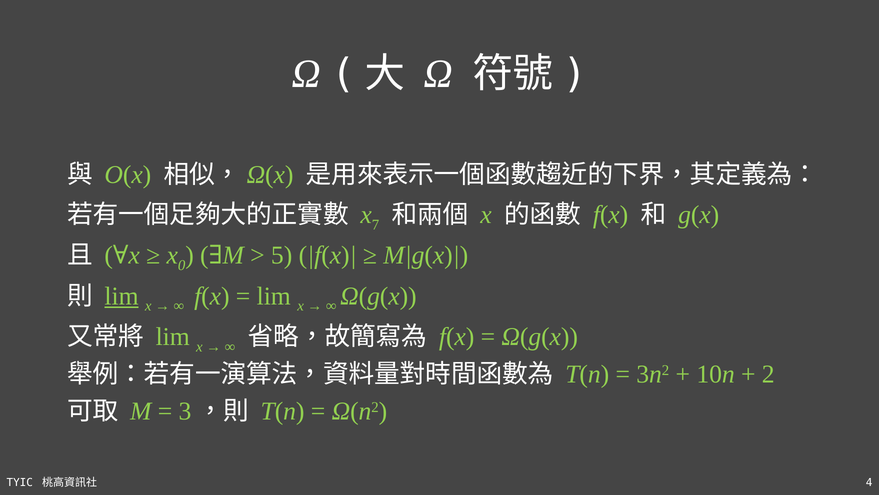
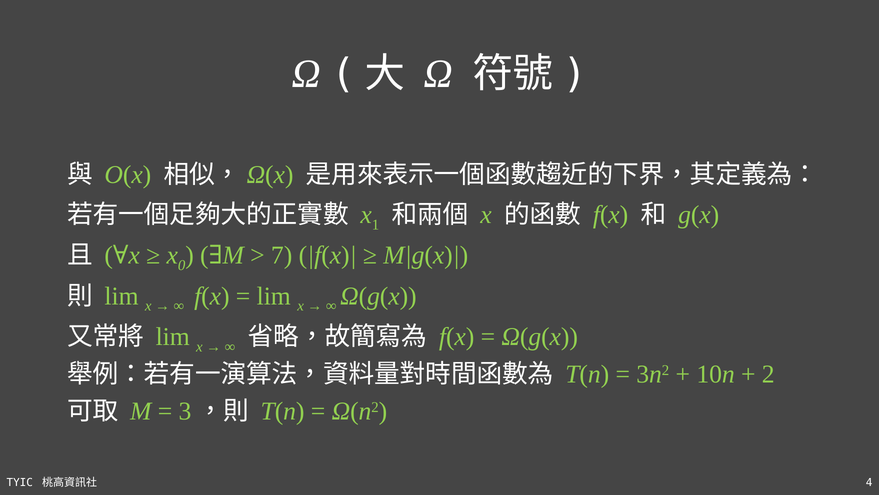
7: 7 -> 1
5: 5 -> 7
lim at (122, 296) underline: present -> none
